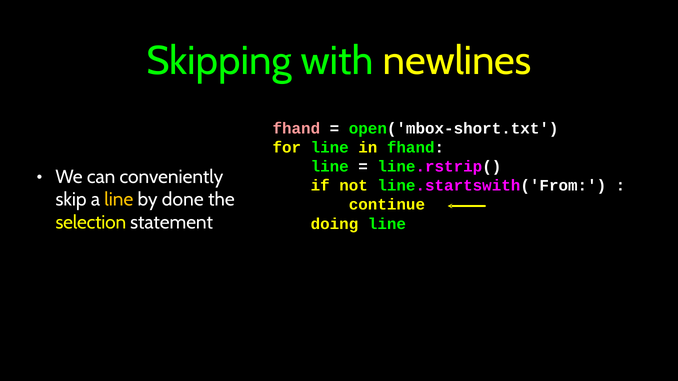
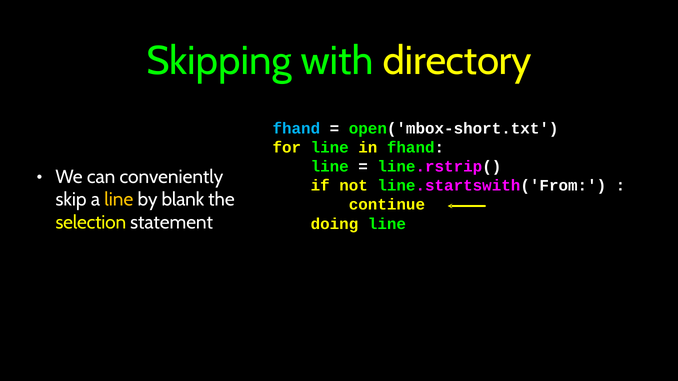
newlines: newlines -> directory
fhand at (296, 129) colour: pink -> light blue
done: done -> blank
